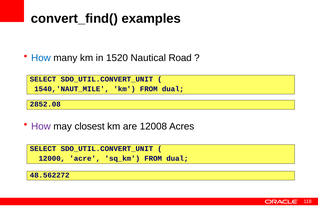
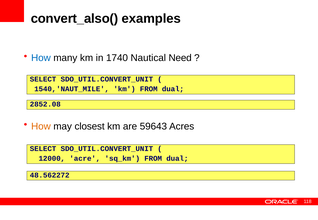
convert_find(: convert_find( -> convert_also(
1520: 1520 -> 1740
Road: Road -> Need
How at (41, 126) colour: purple -> orange
12008: 12008 -> 59643
